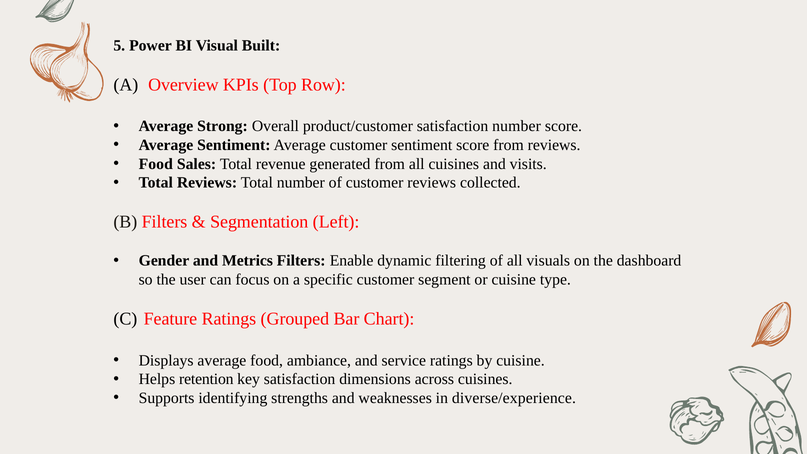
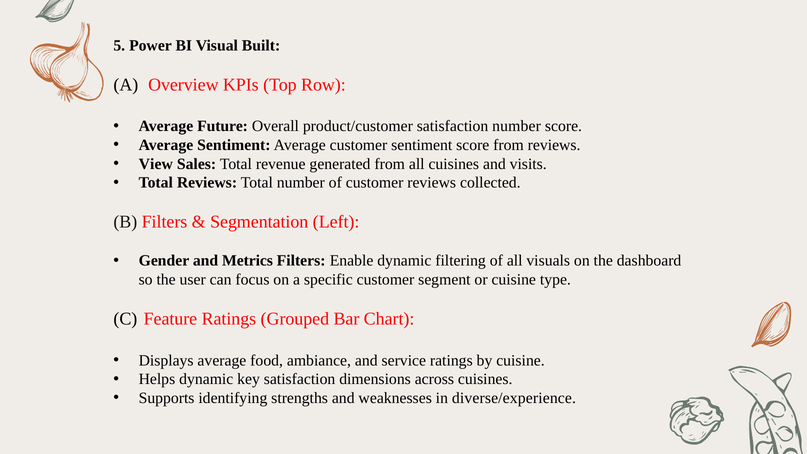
Strong: Strong -> Future
Food at (156, 164): Food -> View
Helps retention: retention -> dynamic
